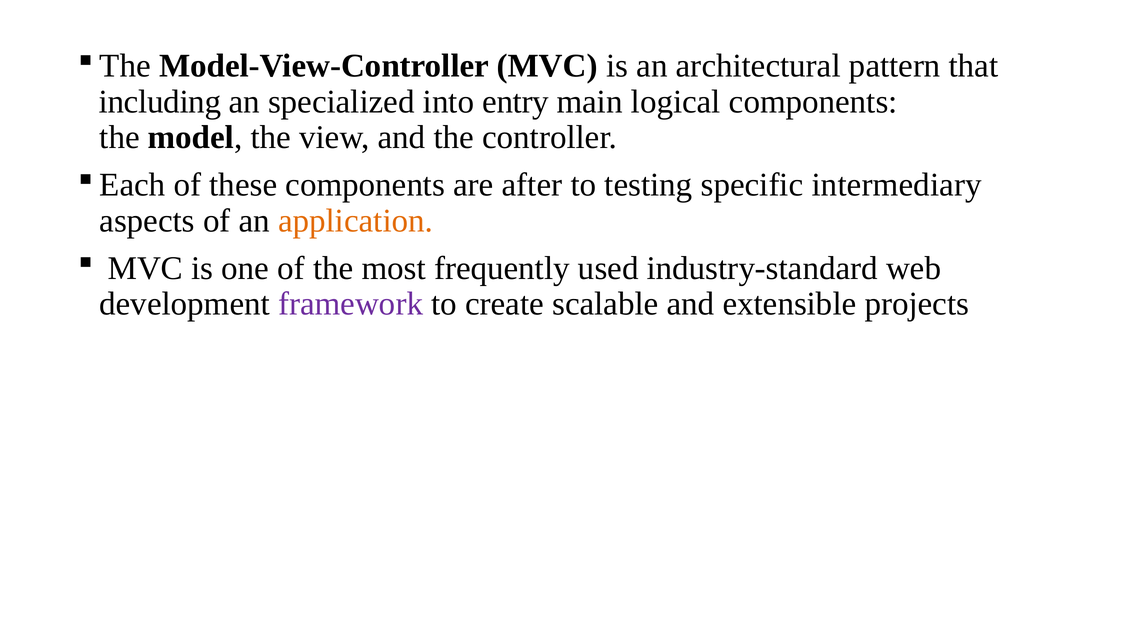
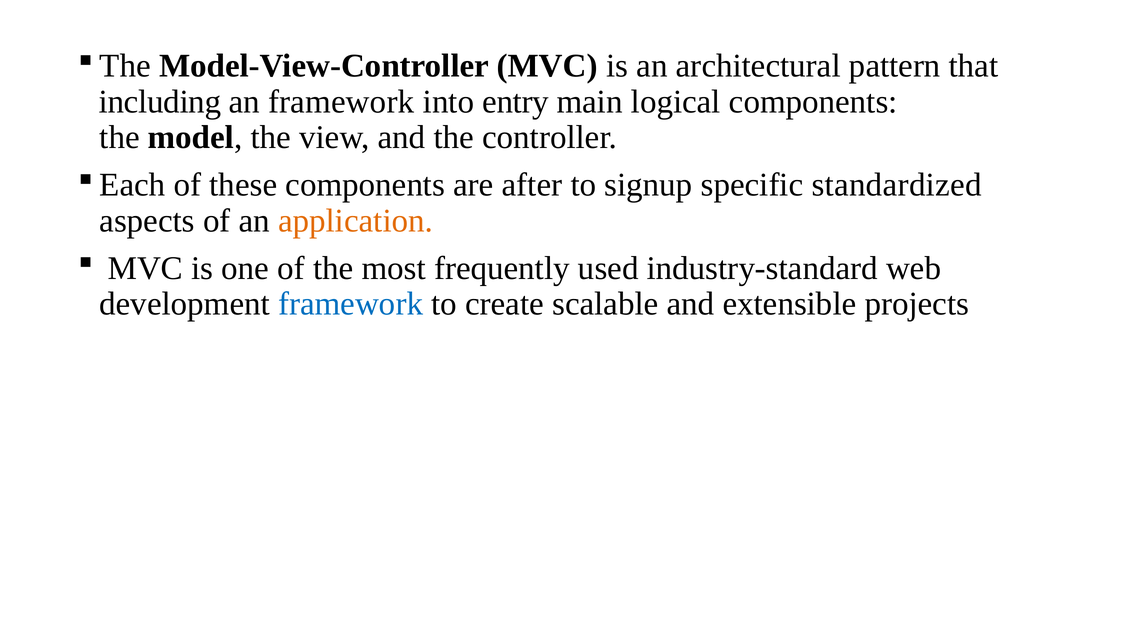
an specialized: specialized -> framework
testing: testing -> signup
intermediary: intermediary -> standardized
framework at (351, 304) colour: purple -> blue
